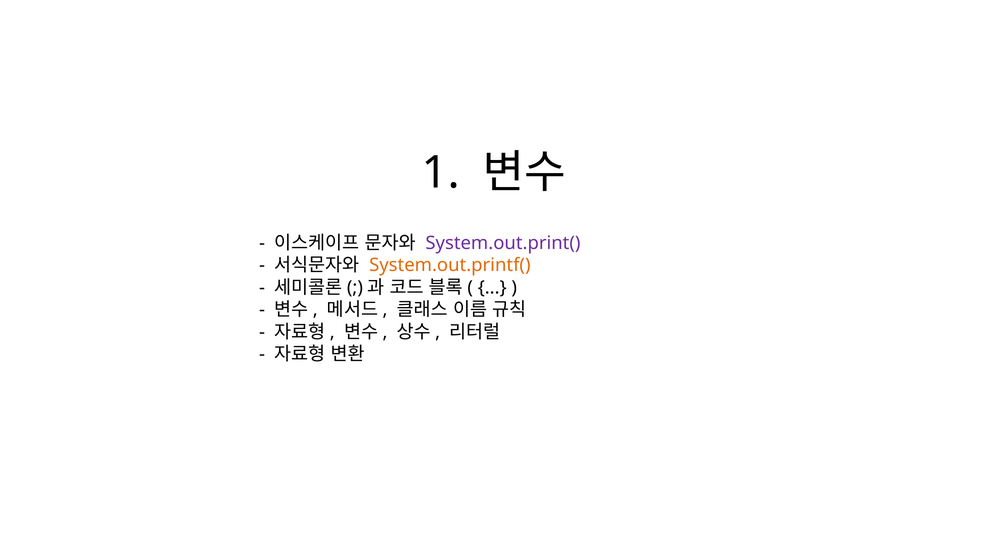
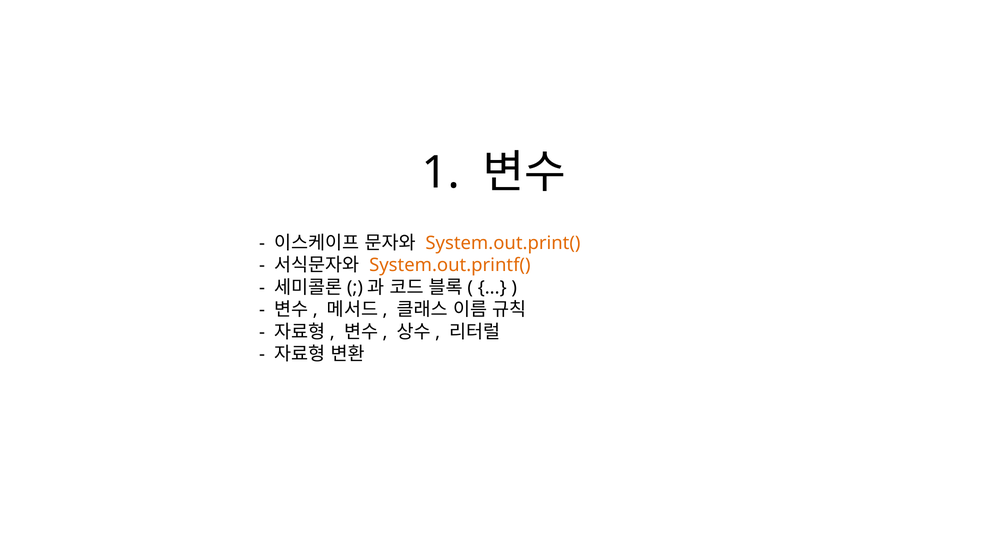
System.out.print( colour: purple -> orange
